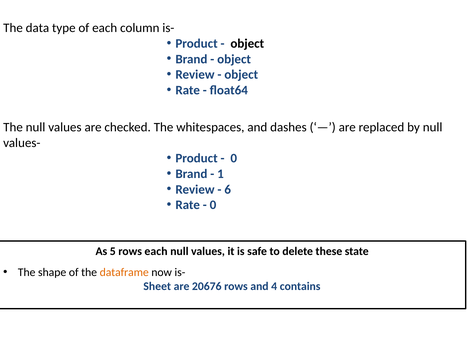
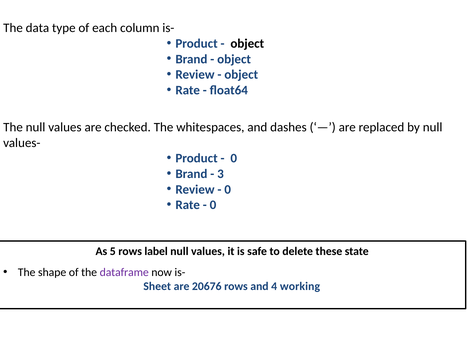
1: 1 -> 3
6 at (228, 190): 6 -> 0
rows each: each -> label
dataframe colour: orange -> purple
contains: contains -> working
